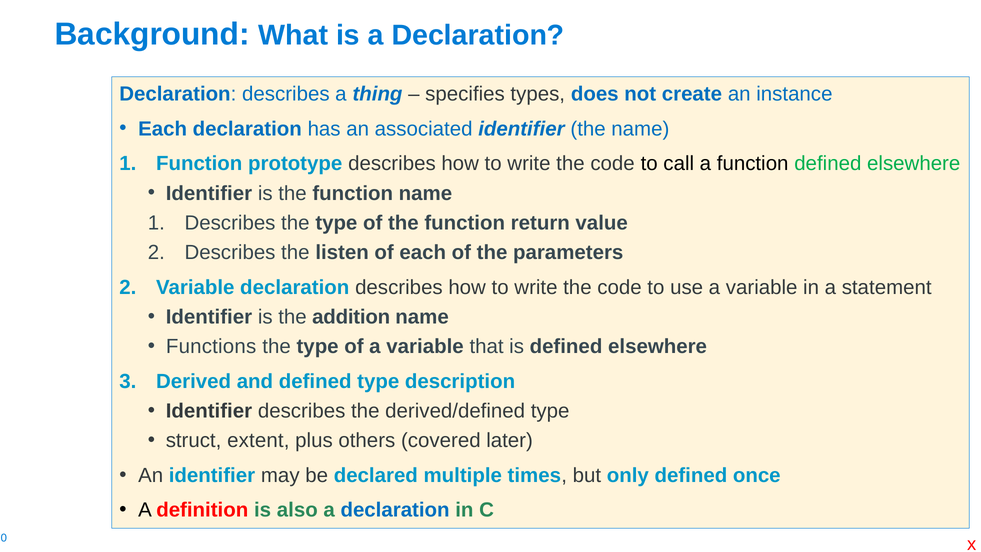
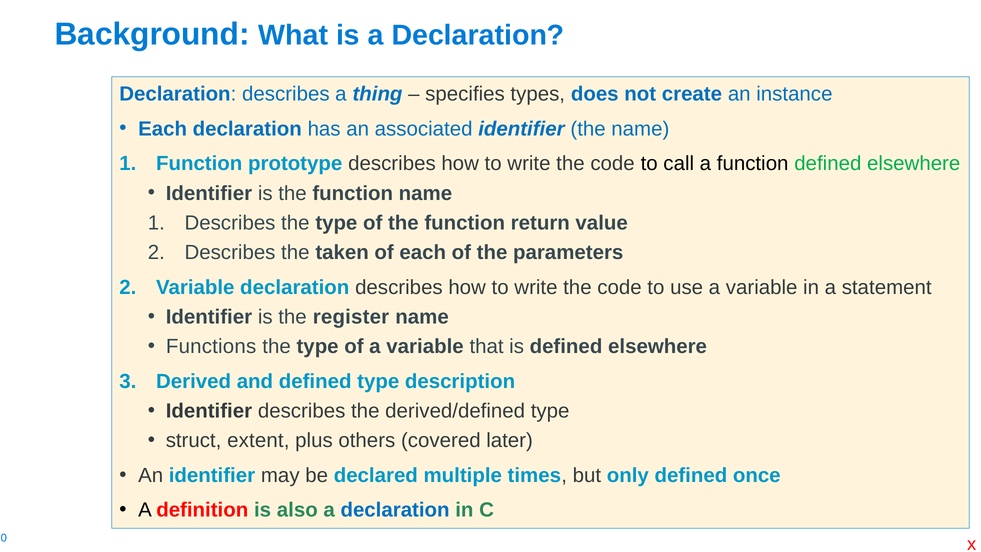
listen: listen -> taken
addition: addition -> register
